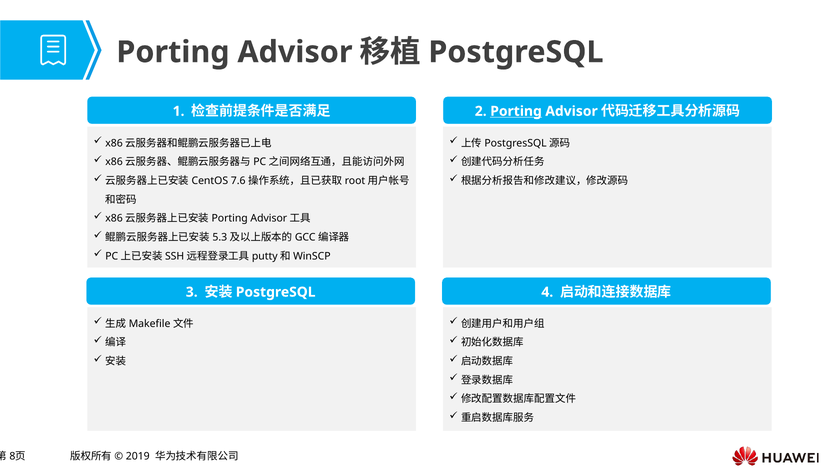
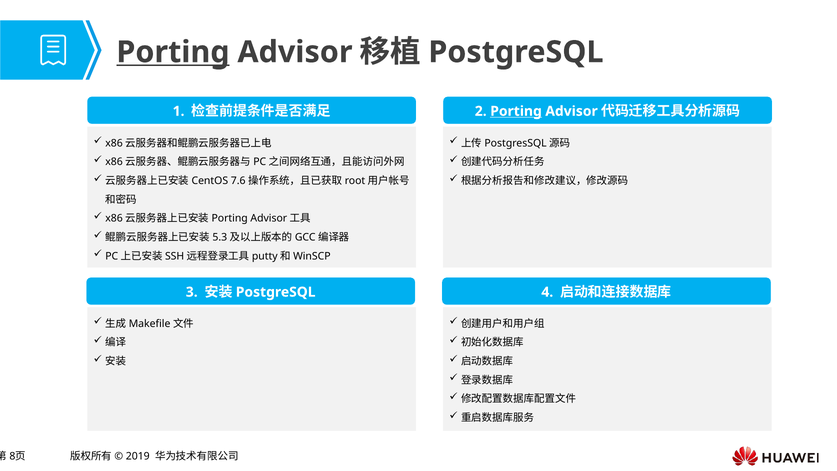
Porting at (173, 52) underline: none -> present
